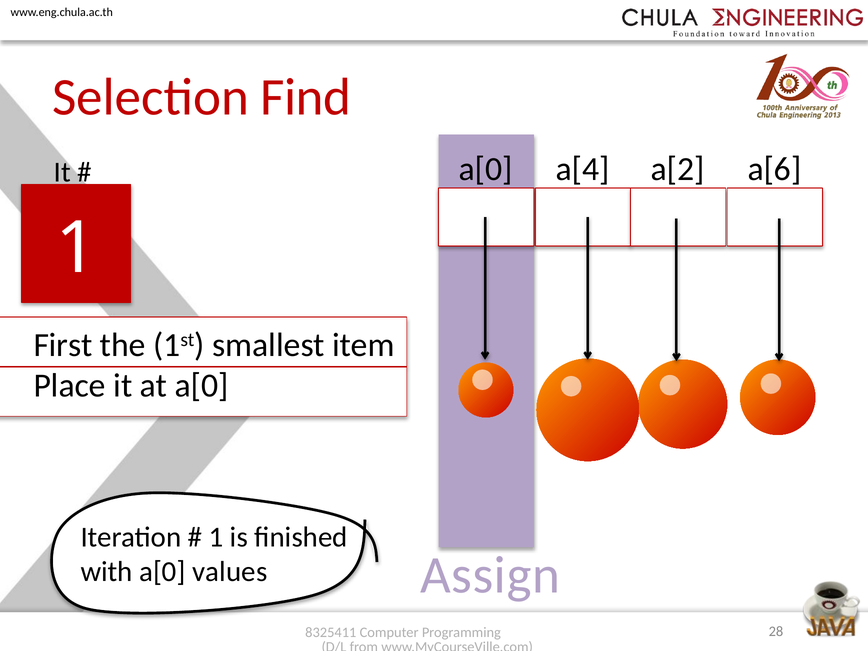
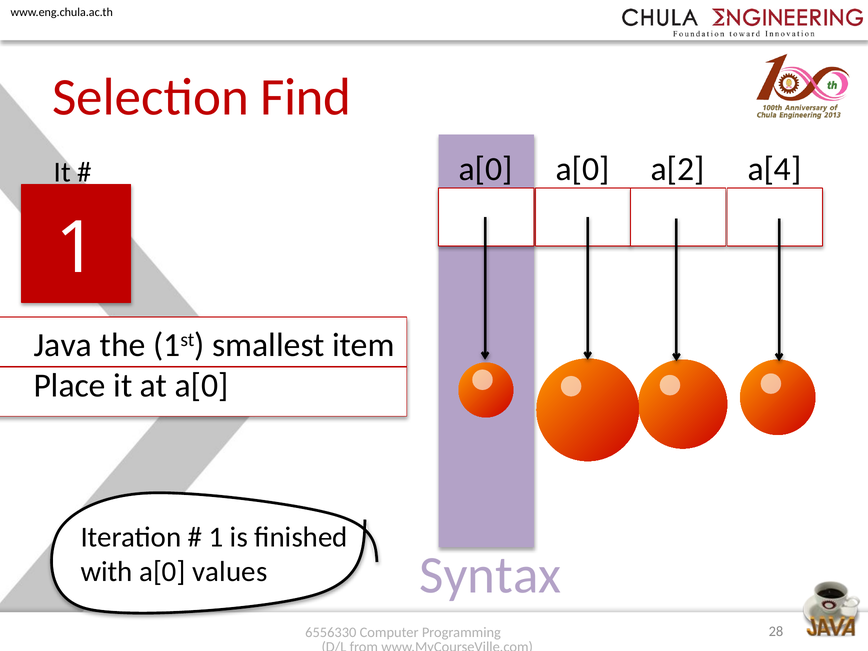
a[0 a[4: a[4 -> a[0
a[6: a[6 -> a[4
First: First -> Java
Assign: Assign -> Syntax
8325411: 8325411 -> 6556330
